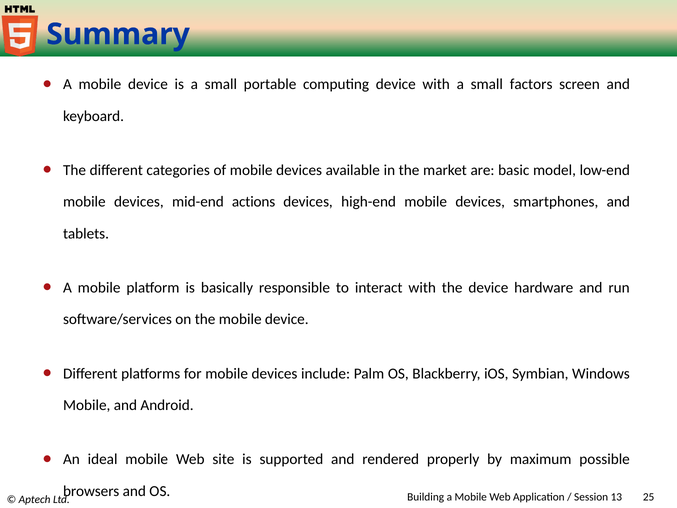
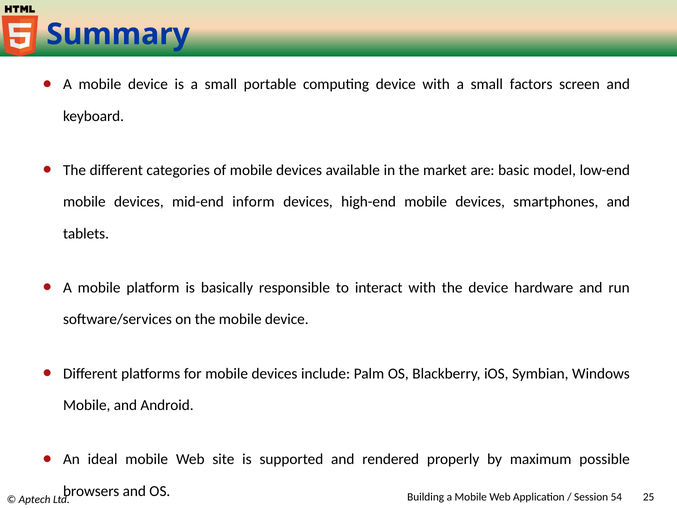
actions: actions -> inform
13: 13 -> 54
